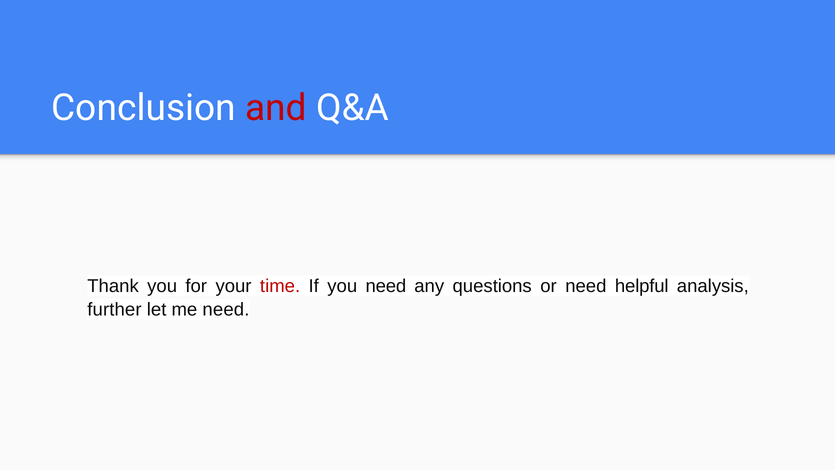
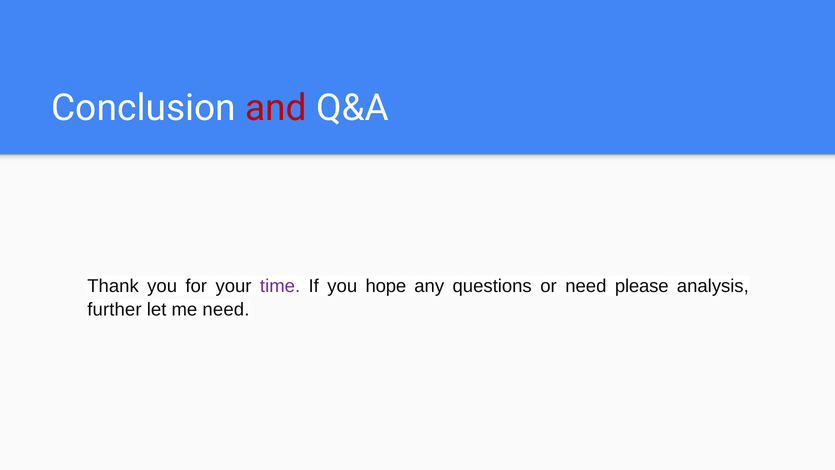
time colour: red -> purple
you need: need -> hope
helpful: helpful -> please
